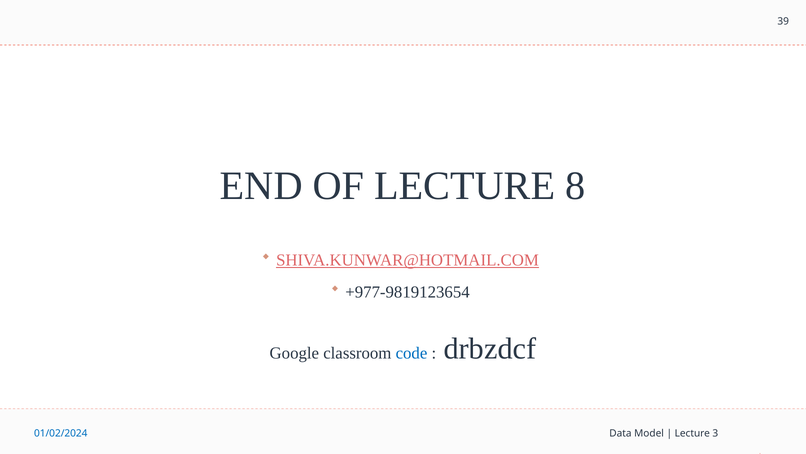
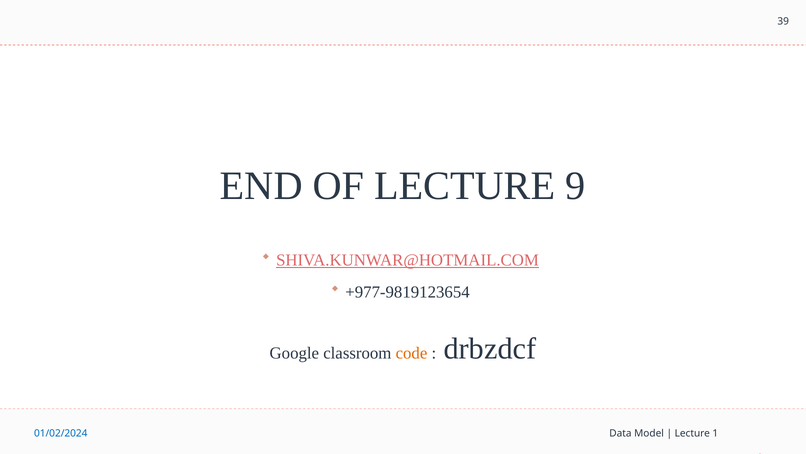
8: 8 -> 9
code colour: blue -> orange
3: 3 -> 1
